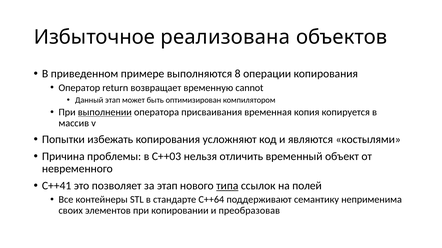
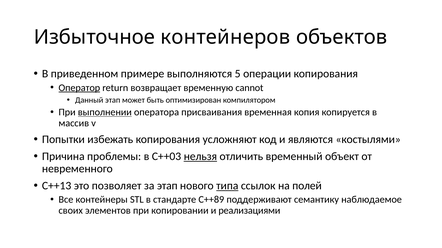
реализована: реализована -> контейнеров
8: 8 -> 5
Оператор underline: none -> present
нельзя underline: none -> present
C++41: C++41 -> C++13
C++64: C++64 -> C++89
неприменима: неприменима -> наблюдаемое
преобразовав: преобразовав -> реализациями
